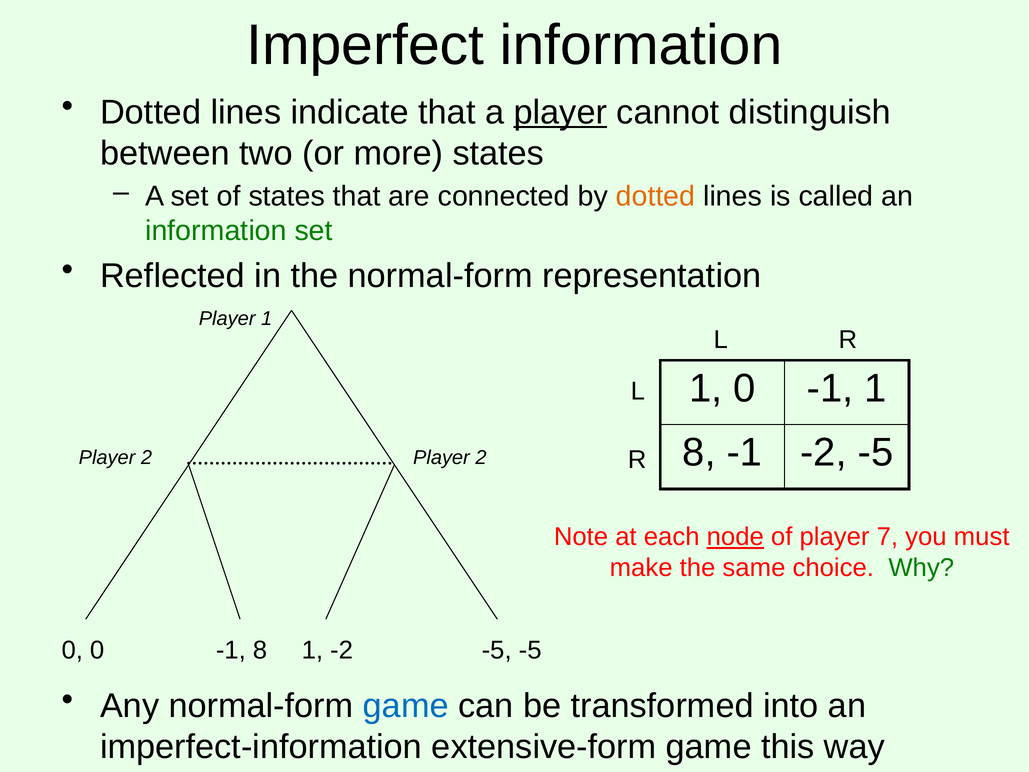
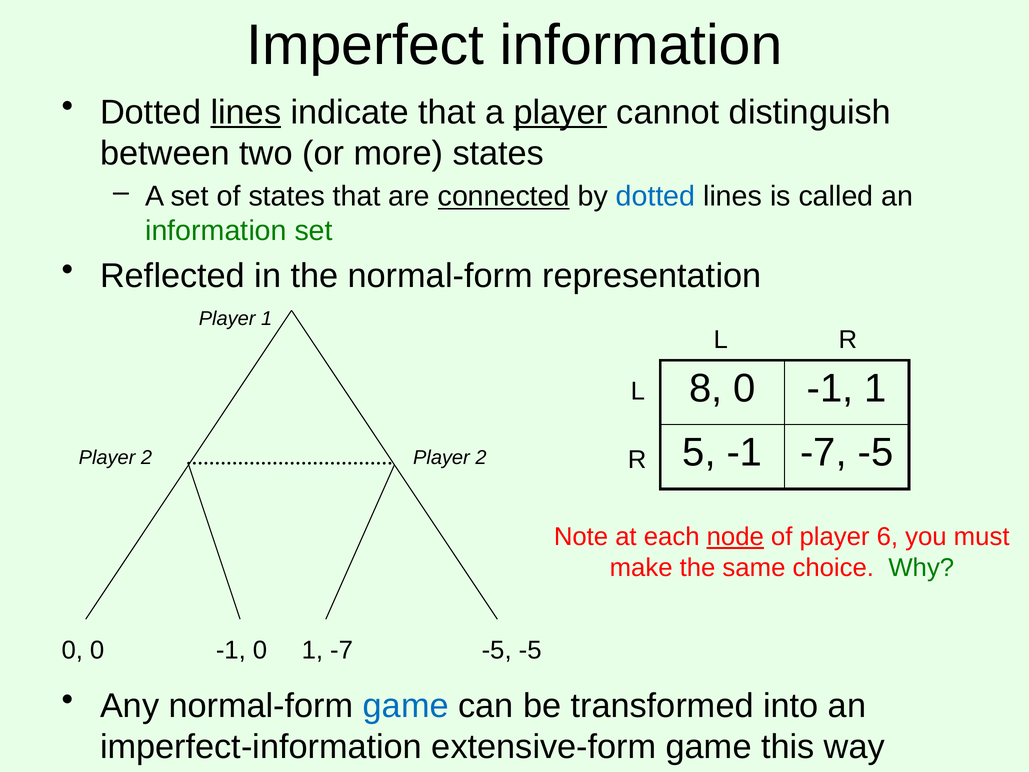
lines at (246, 112) underline: none -> present
connected underline: none -> present
dotted at (656, 196) colour: orange -> blue
1 at (706, 388): 1 -> 8
8 at (699, 453): 8 -> 5
-1 -2: -2 -> -7
7: 7 -> 6
-1 8: 8 -> 0
1 -2: -2 -> -7
